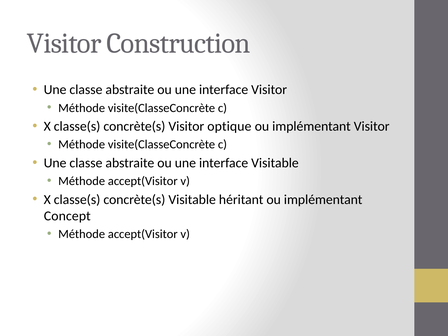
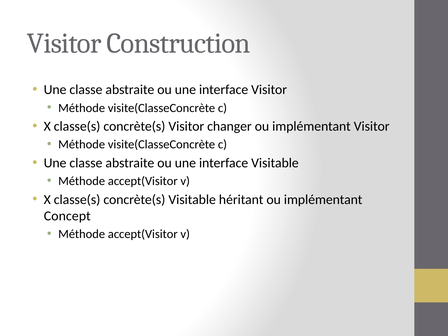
optique: optique -> changer
